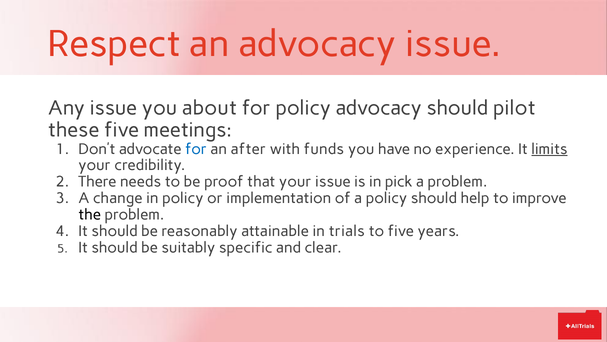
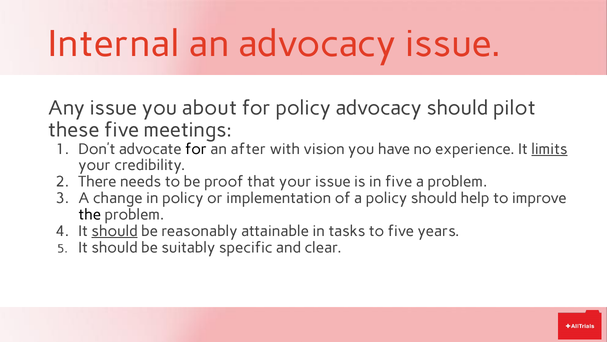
Respect: Respect -> Internal
for at (196, 149) colour: blue -> black
funds: funds -> vision
in pick: pick -> five
should at (115, 231) underline: none -> present
trials: trials -> tasks
